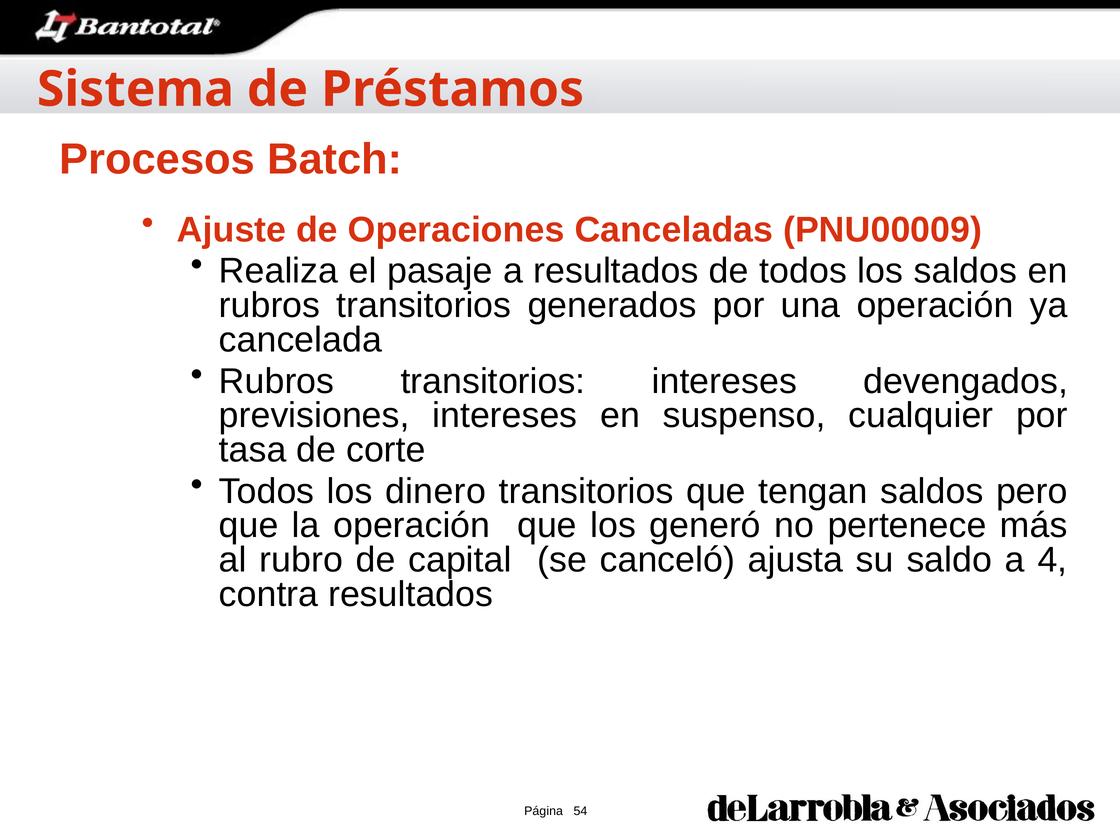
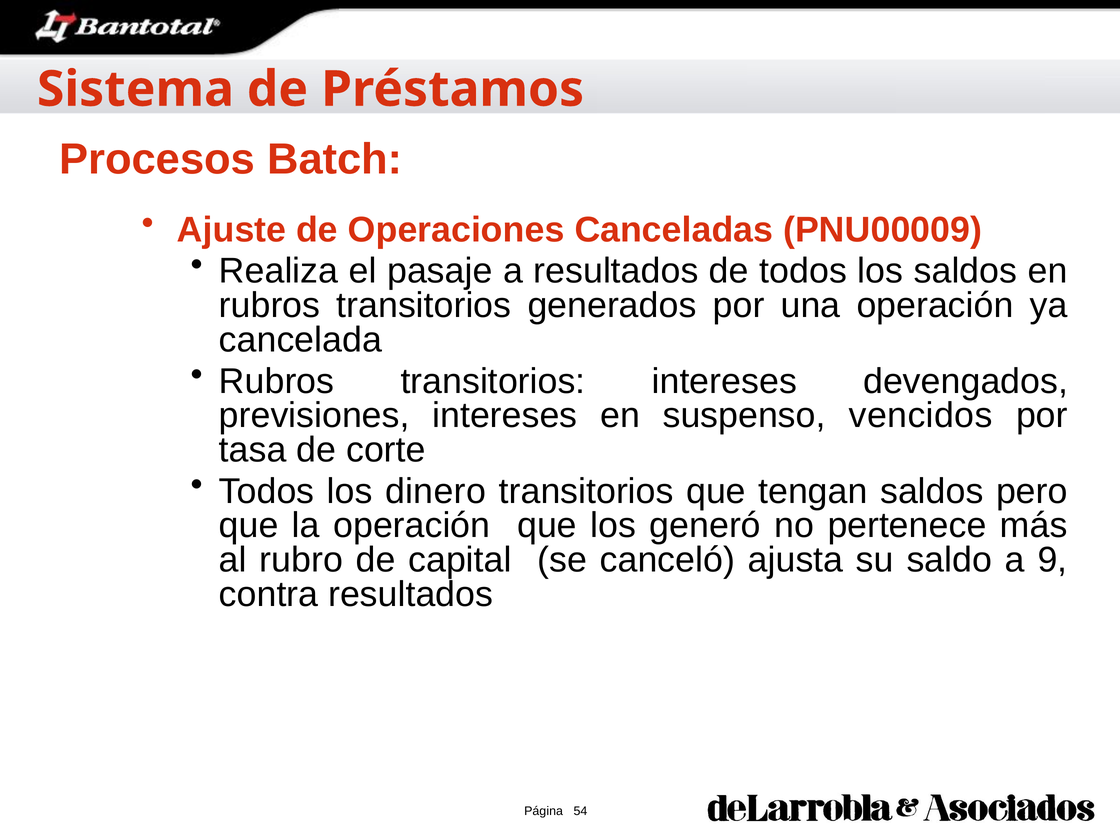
cualquier: cualquier -> vencidos
4: 4 -> 9
